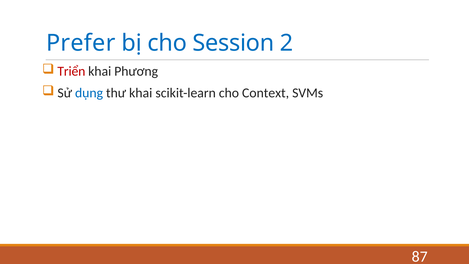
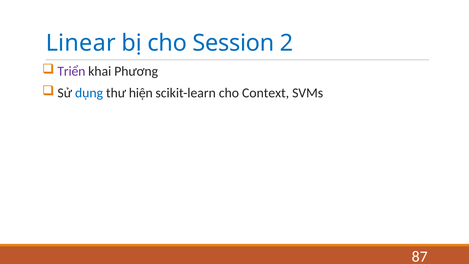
Prefer: Prefer -> Linear
Triển colour: red -> purple
thư khai: khai -> hiện
